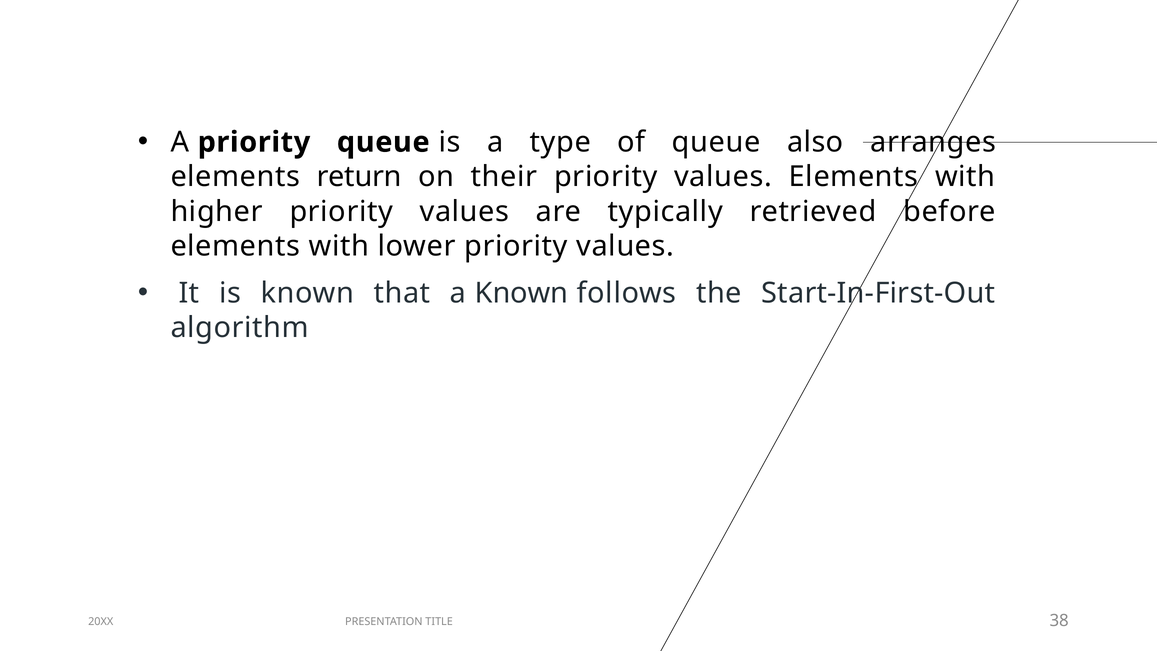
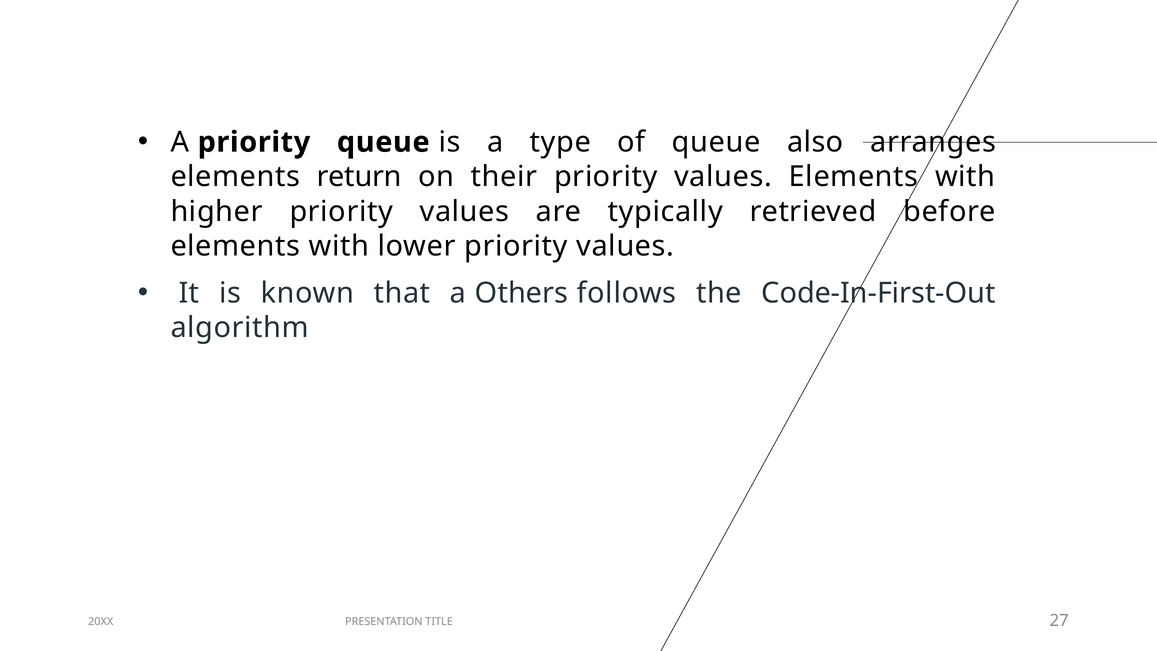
a Known: Known -> Others
Start-In-First-Out: Start-In-First-Out -> Code-In-First-Out
38: 38 -> 27
